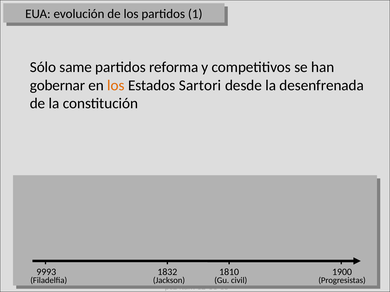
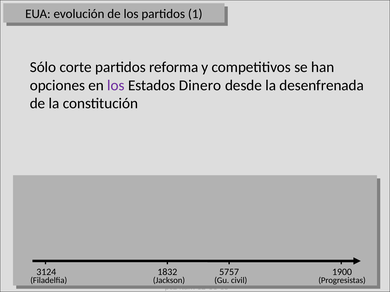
same: same -> corte
gobernar: gobernar -> opciones
los at (116, 85) colour: orange -> purple
Sartori: Sartori -> Dinero
9993: 9993 -> 3124
1810: 1810 -> 5757
